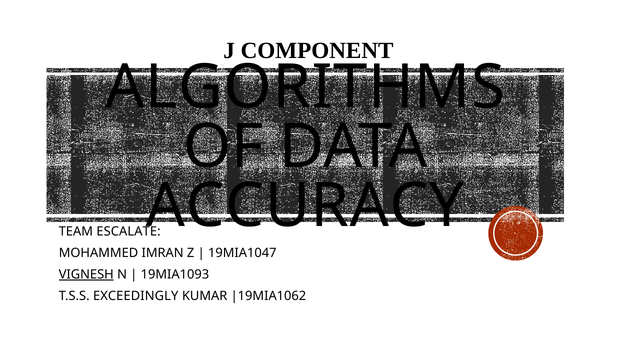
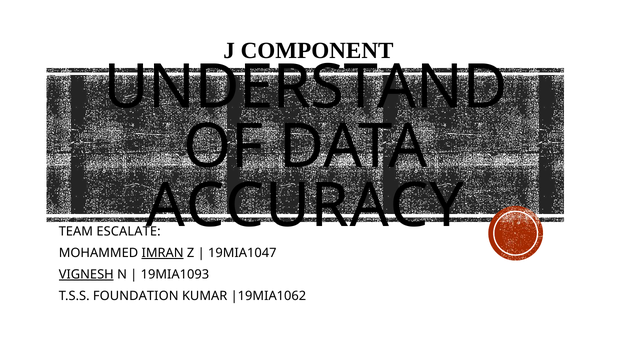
ALGORITHMS: ALGORITHMS -> UNDERSTAND
IMRAN underline: none -> present
EXCEEDINGLY: EXCEEDINGLY -> FOUNDATION
